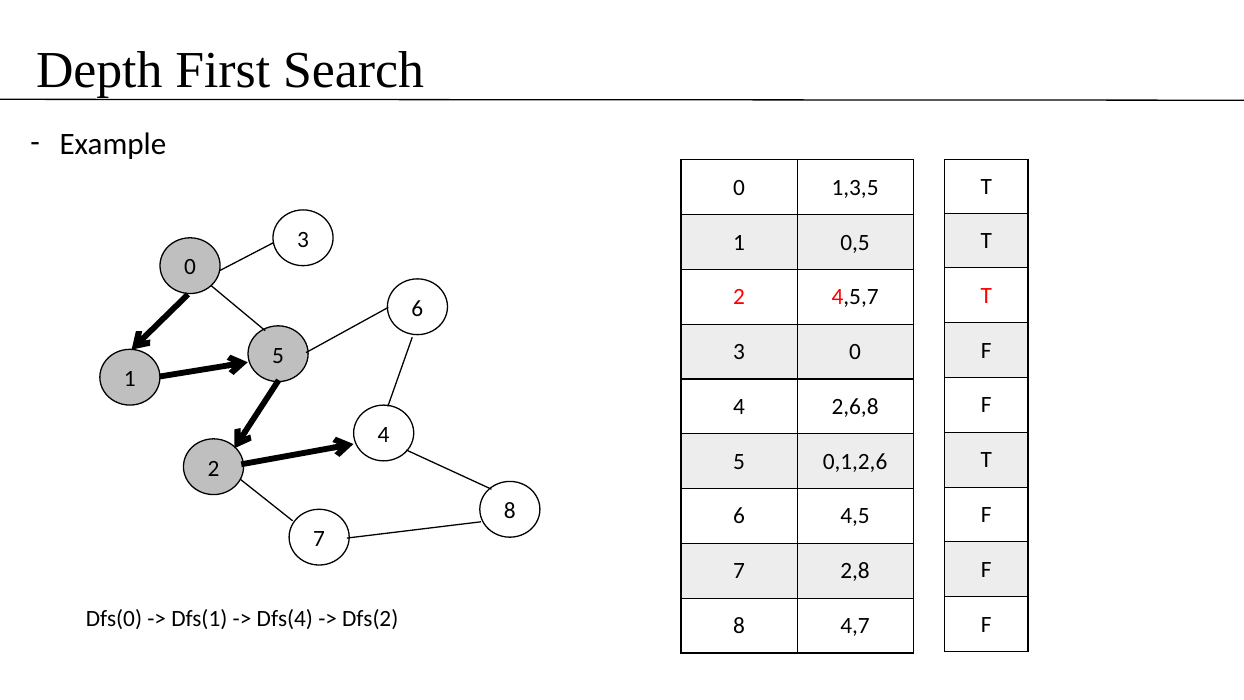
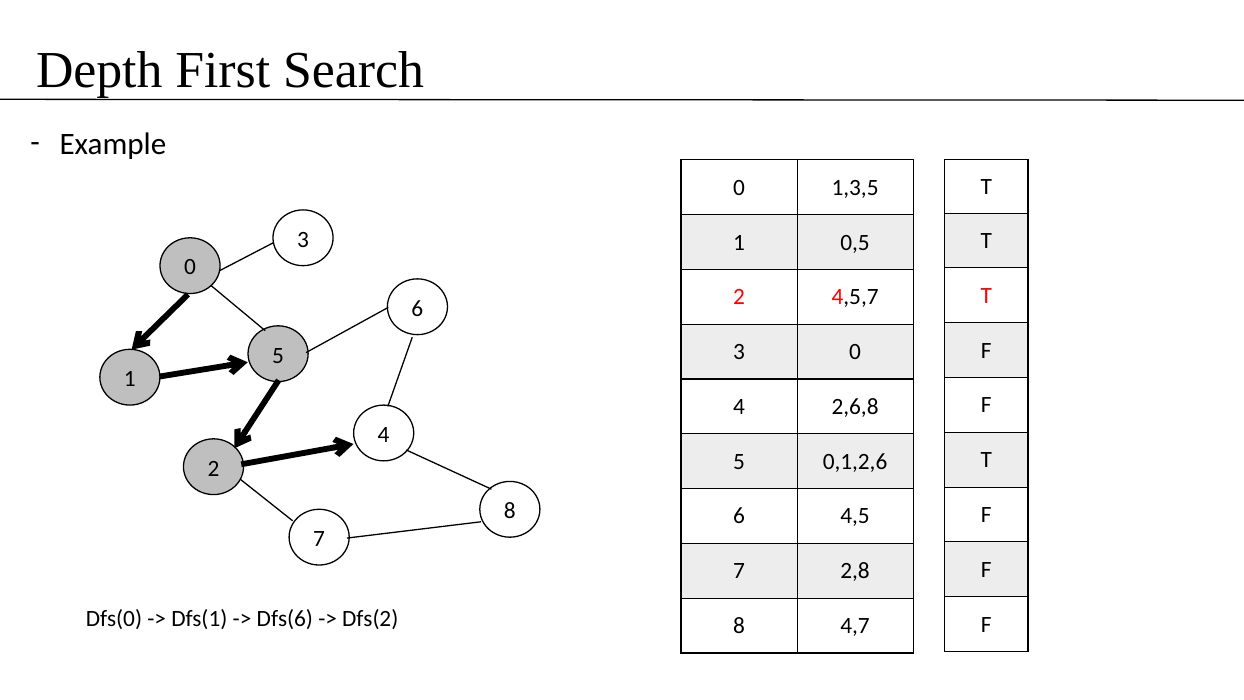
Dfs(4: Dfs(4 -> Dfs(6
